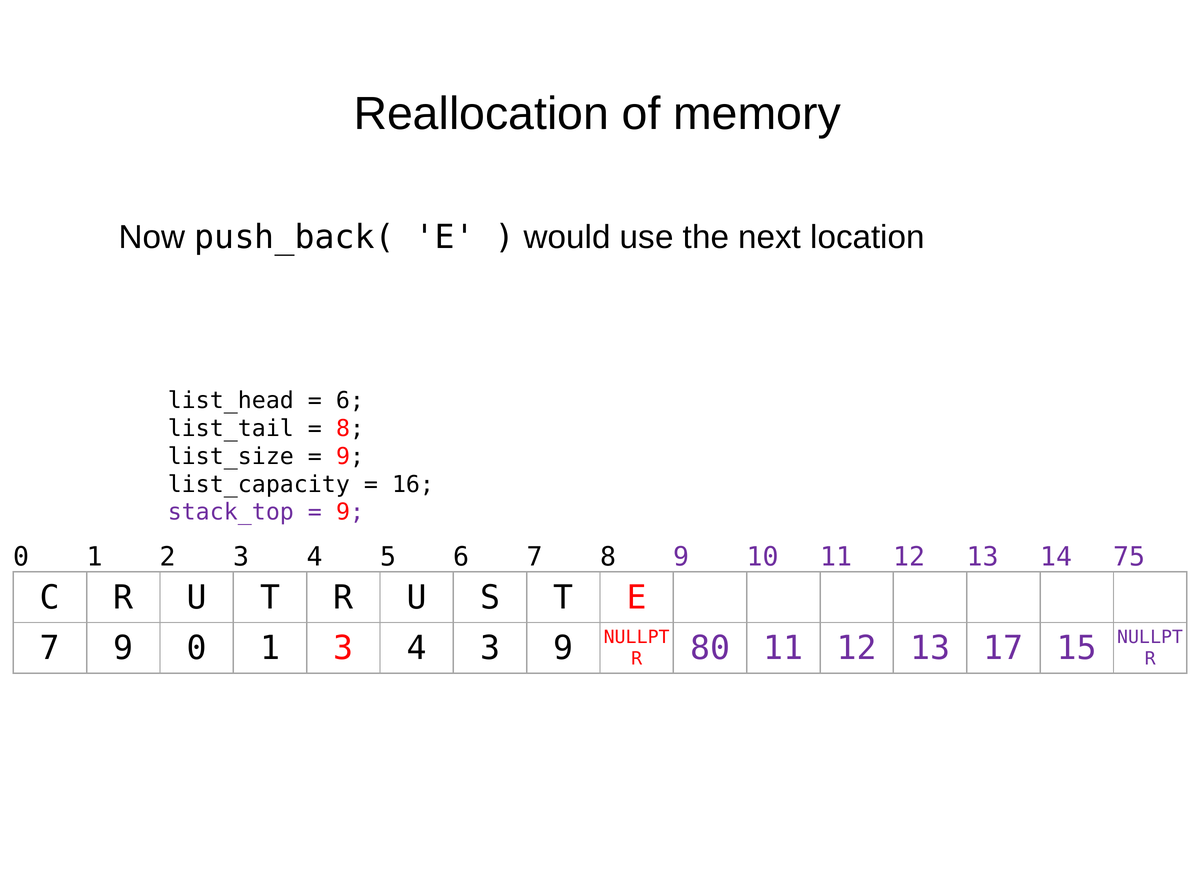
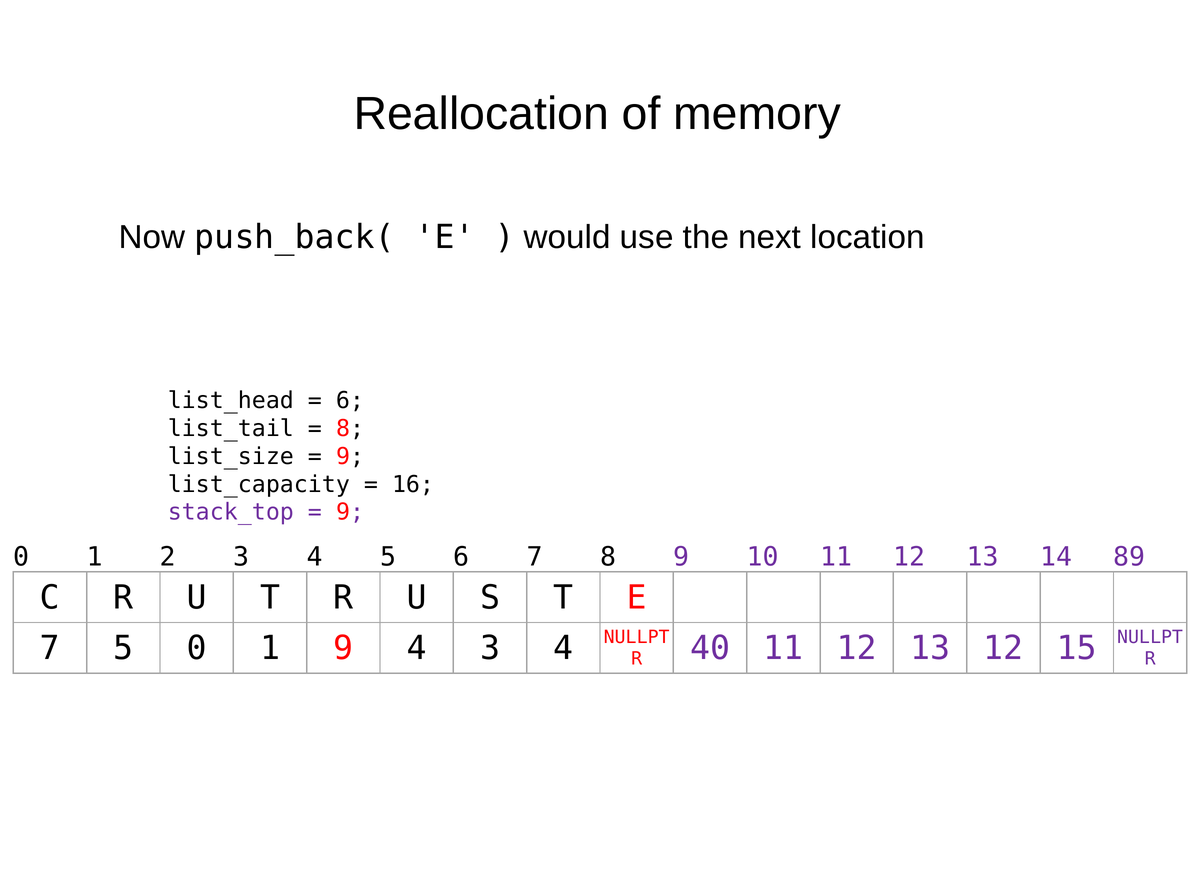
75: 75 -> 89
7 9: 9 -> 5
1 3: 3 -> 9
4 3 9: 9 -> 4
80: 80 -> 40
13 17: 17 -> 12
